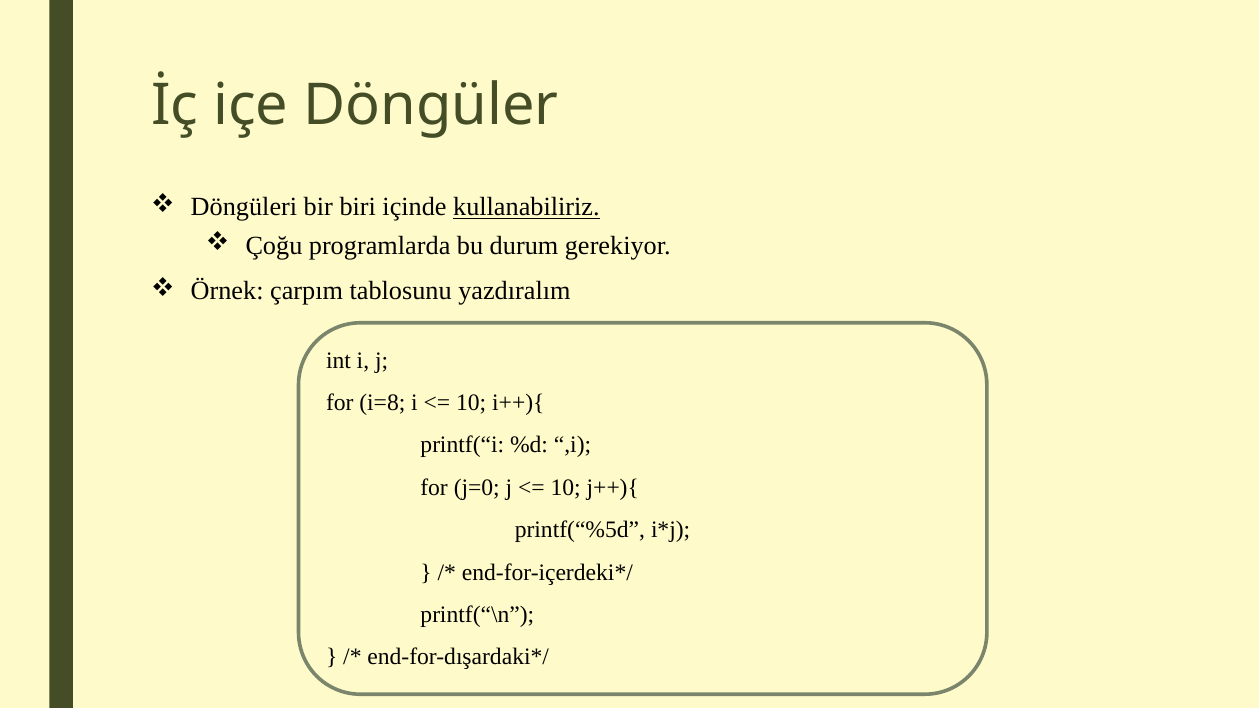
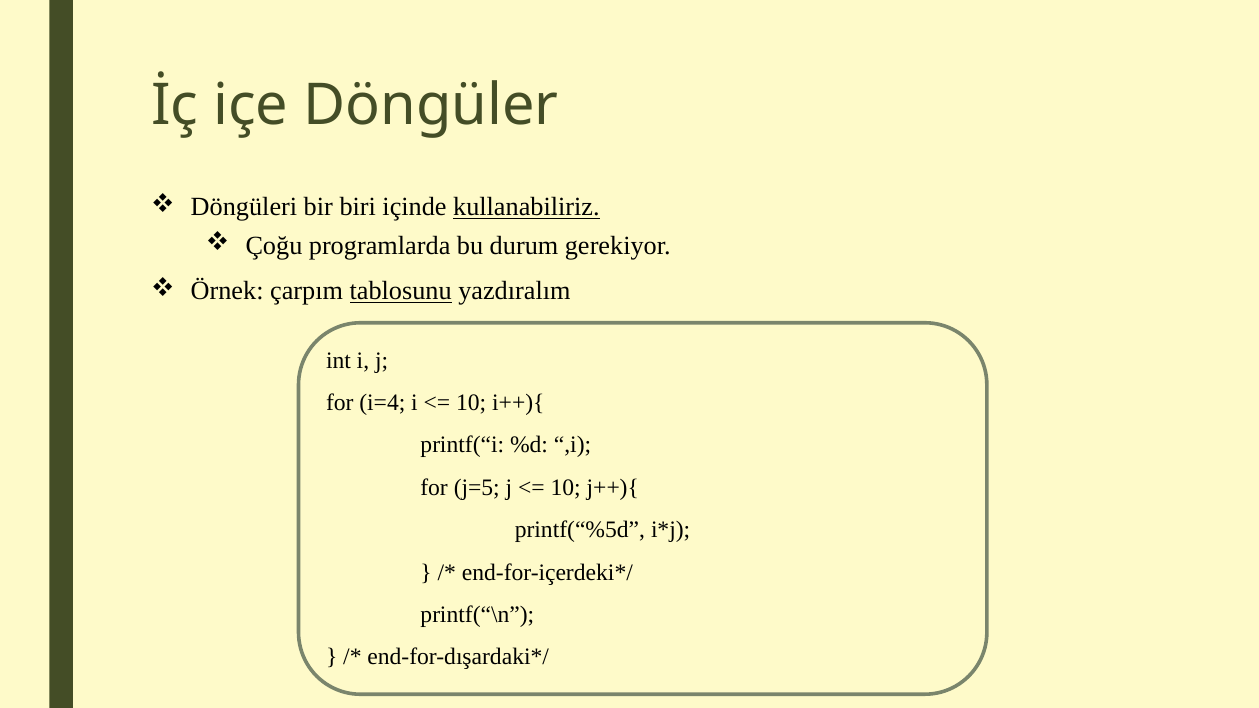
tablosunu underline: none -> present
i=8: i=8 -> i=4
j=0: j=0 -> j=5
